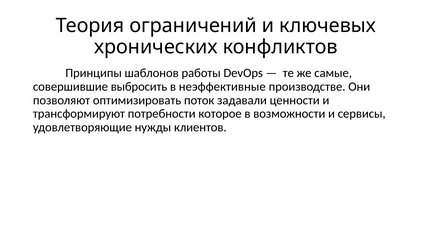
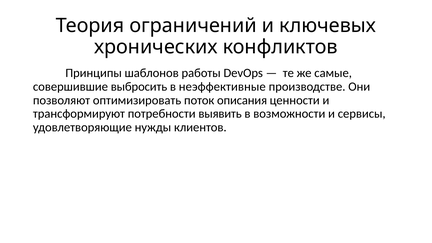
задавали: задавали -> описания
которое: которое -> выявить
